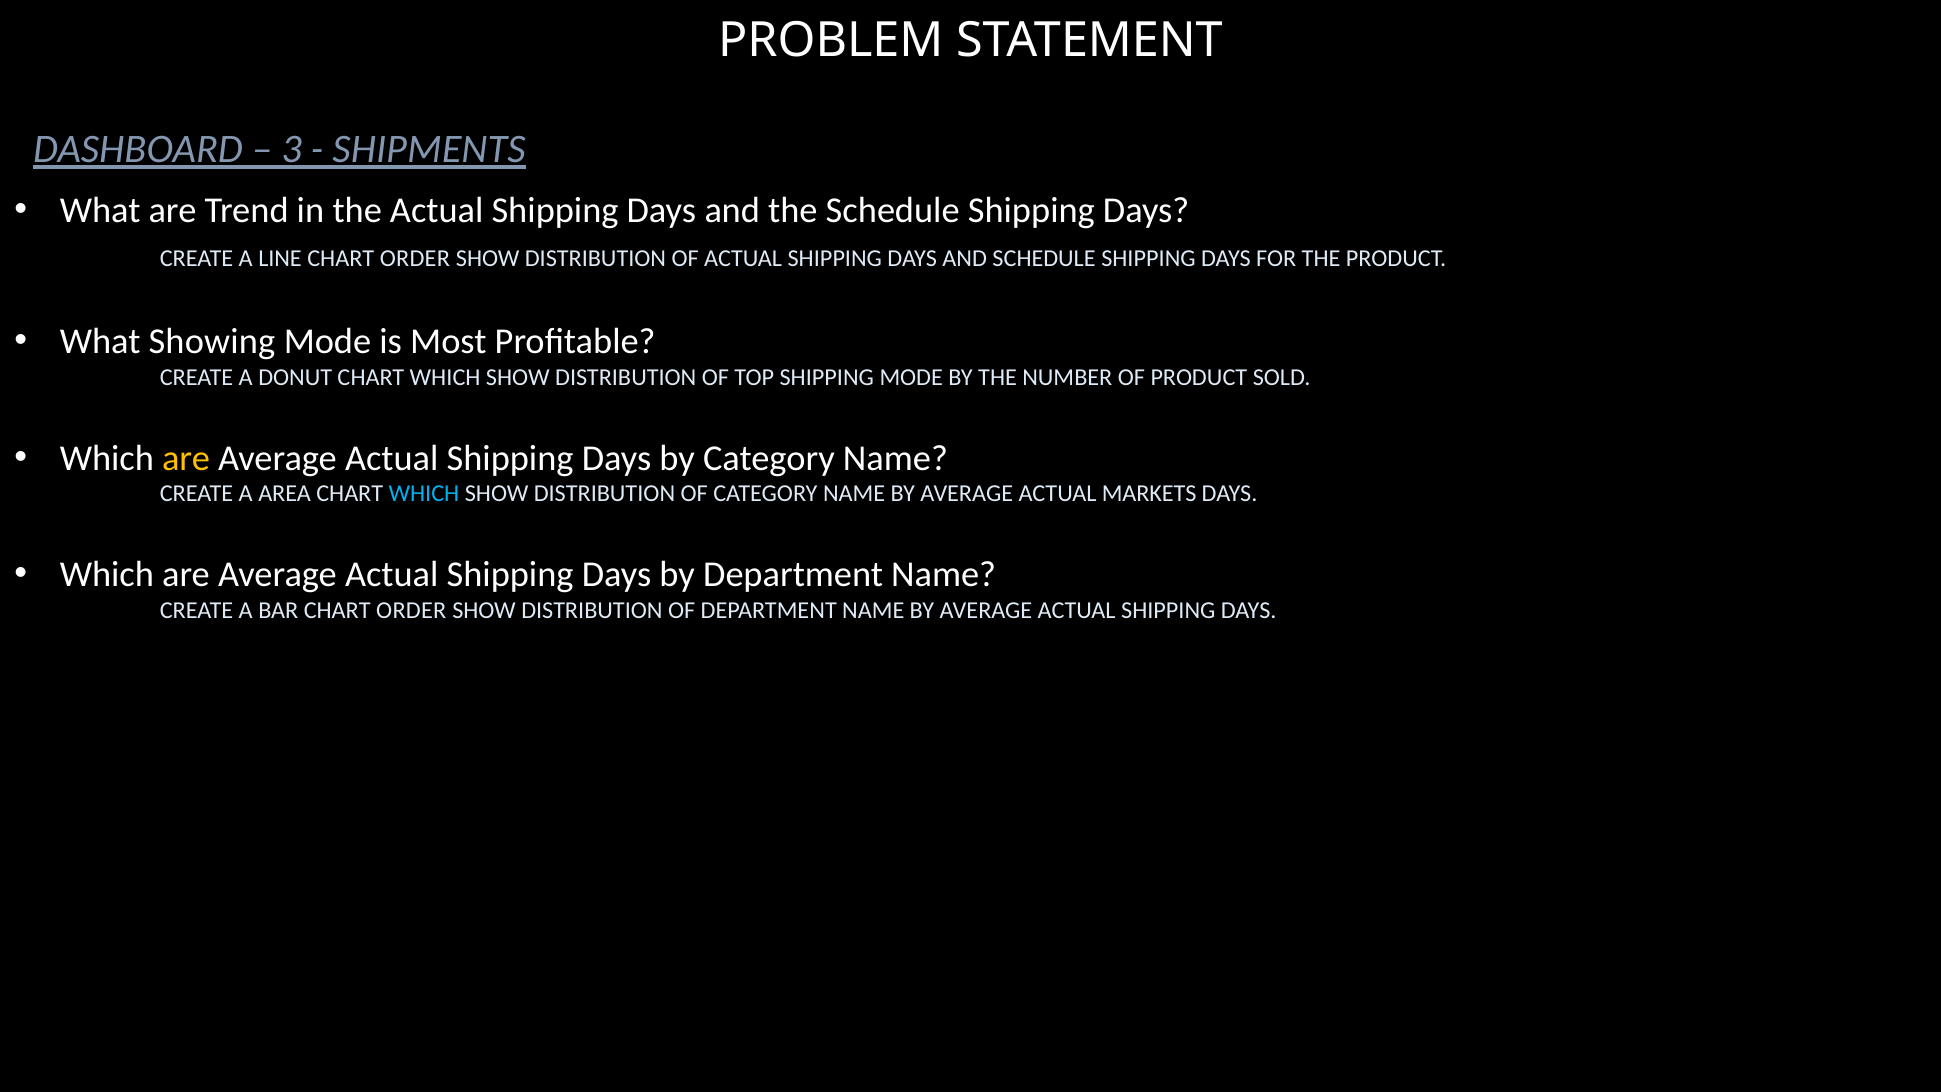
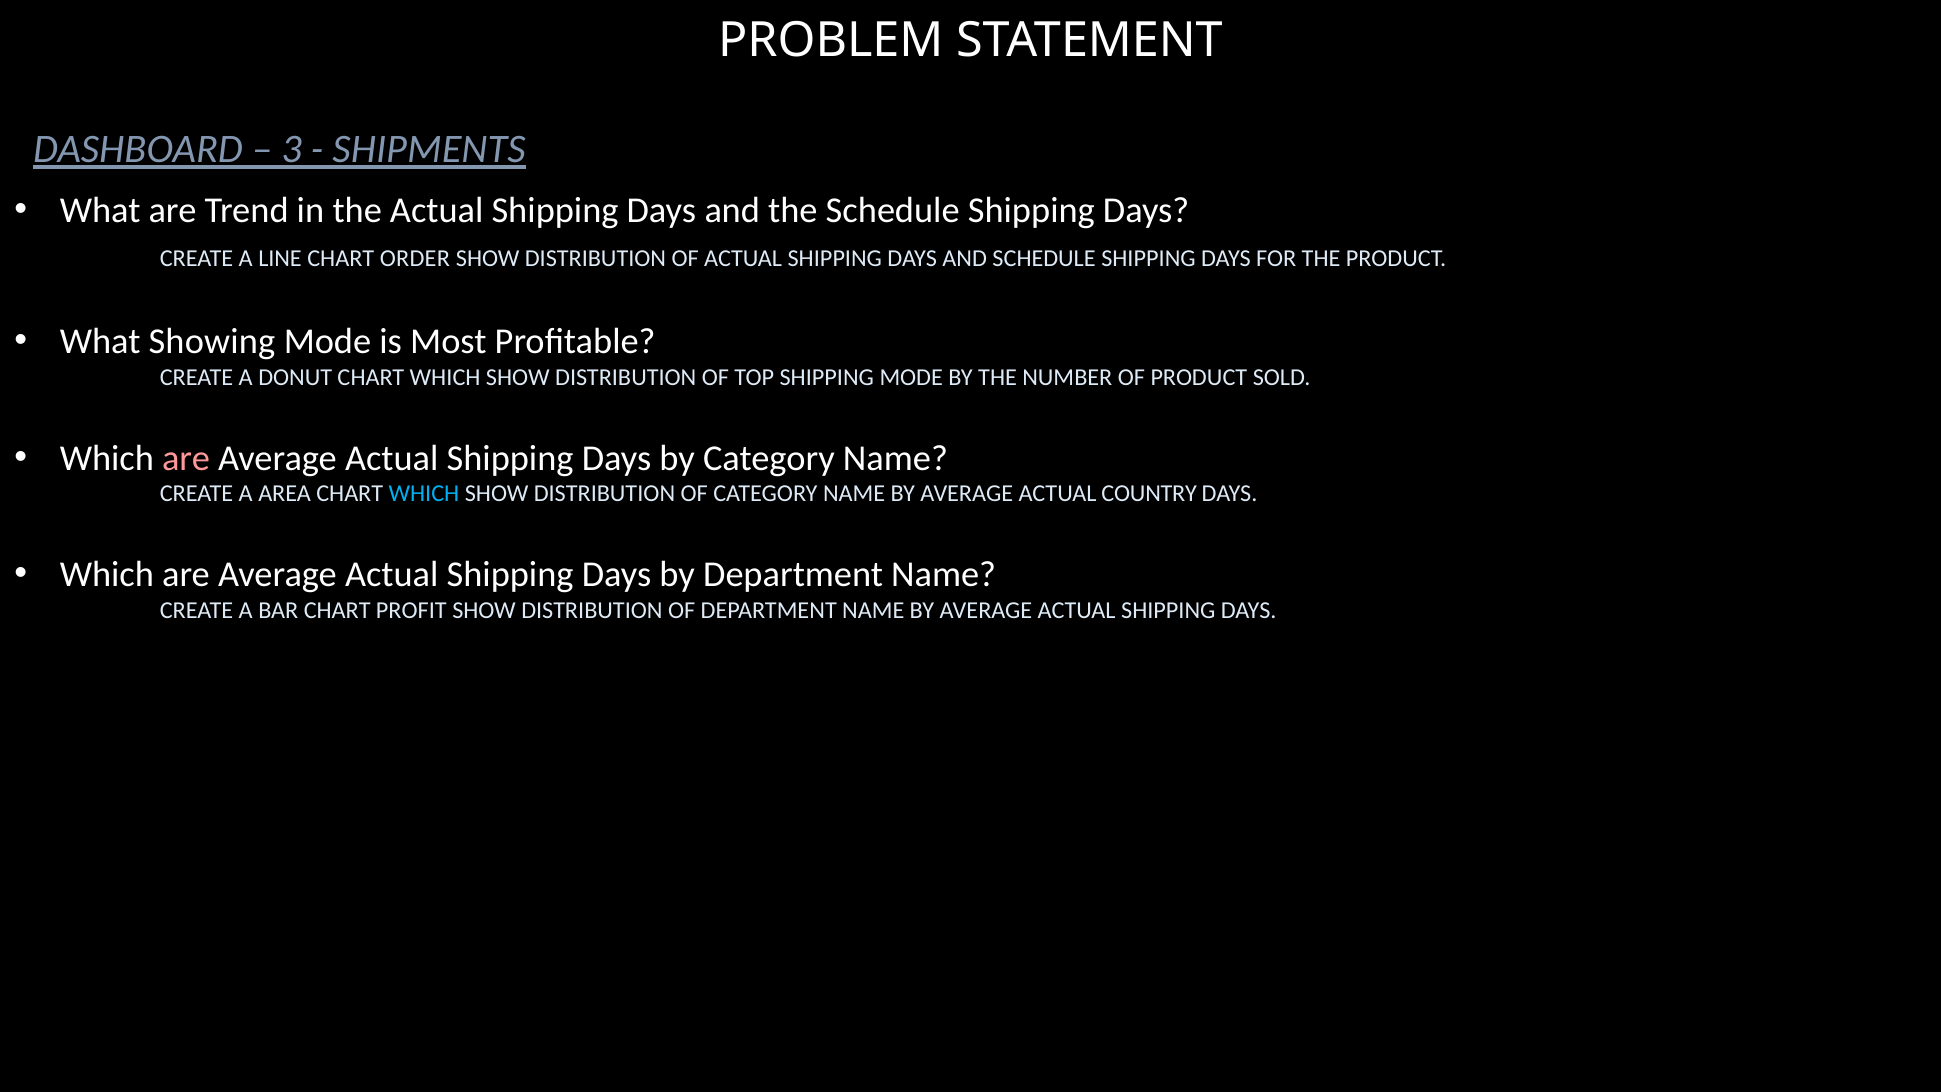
are at (186, 458) colour: yellow -> pink
MARKETS: MARKETS -> COUNTRY
BAR CHART ORDER: ORDER -> PROFIT
